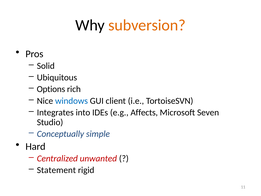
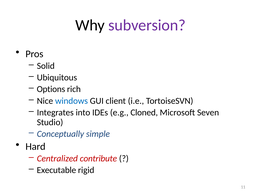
subversion colour: orange -> purple
Affects: Affects -> Cloned
unwanted: unwanted -> contribute
Statement: Statement -> Executable
